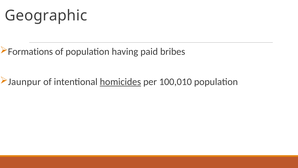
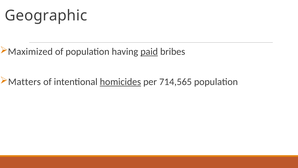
Formations: Formations -> Maximized
paid underline: none -> present
Jaunpur: Jaunpur -> Matters
100,010: 100,010 -> 714,565
